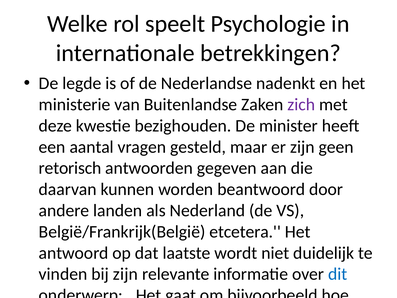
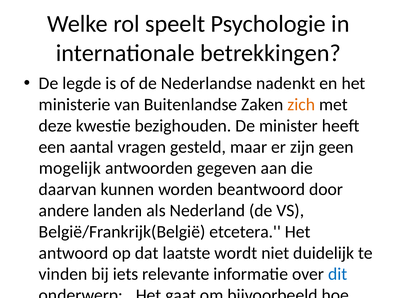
zich colour: purple -> orange
retorisch: retorisch -> mogelijk
bij zijn: zijn -> iets
